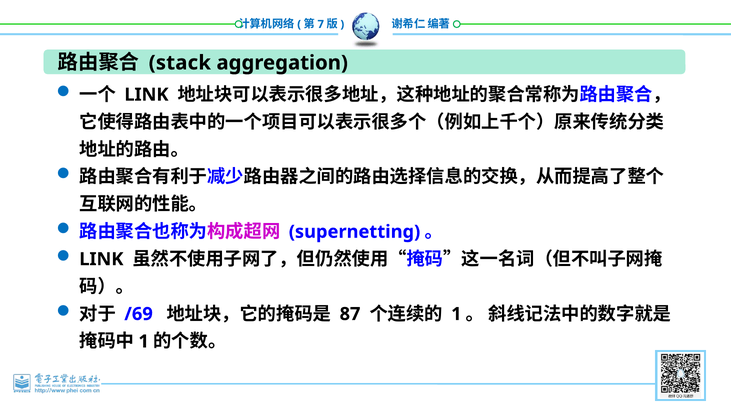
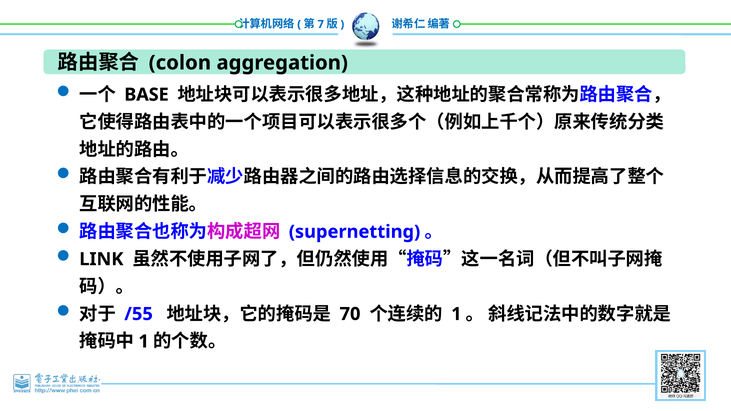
stack: stack -> colon
LINK at (146, 95): LINK -> BASE
/69: /69 -> /55
87: 87 -> 70
